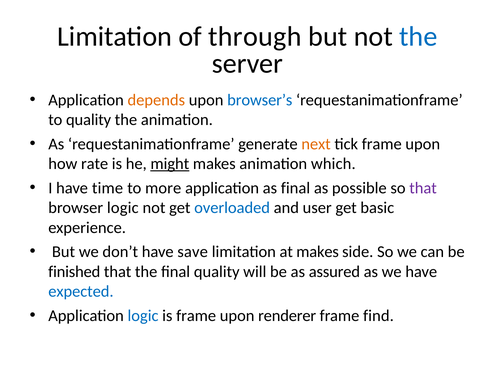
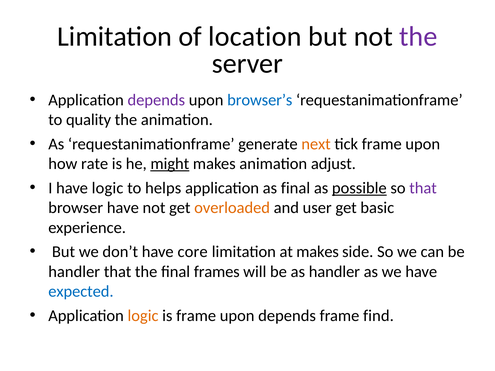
through: through -> location
the at (418, 36) colour: blue -> purple
depends at (156, 100) colour: orange -> purple
which: which -> adjust
have time: time -> logic
more: more -> helps
possible underline: none -> present
browser logic: logic -> have
overloaded colour: blue -> orange
save: save -> core
finished at (74, 272): finished -> handler
final quality: quality -> frames
as assured: assured -> handler
logic at (143, 316) colour: blue -> orange
upon renderer: renderer -> depends
